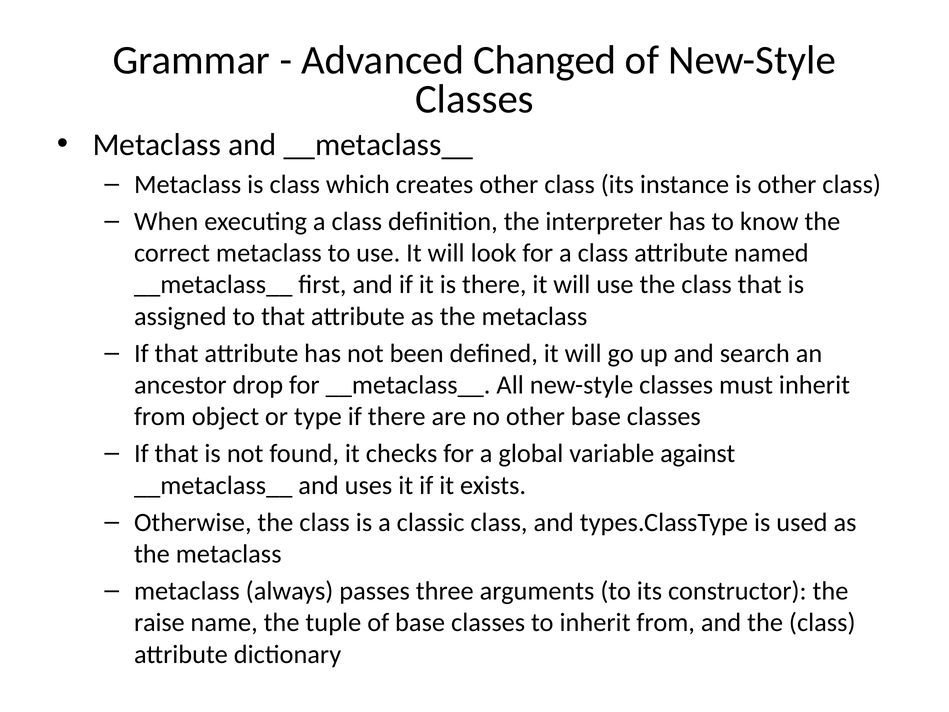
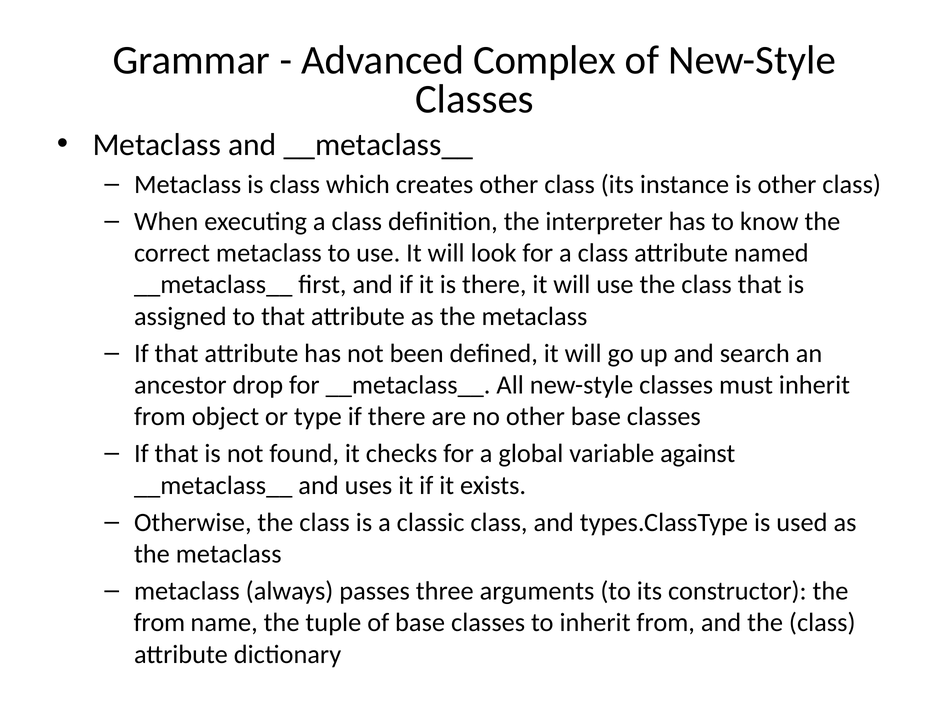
Changed: Changed -> Complex
raise at (159, 623): raise -> from
